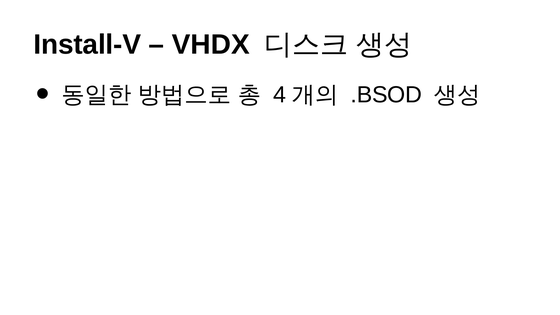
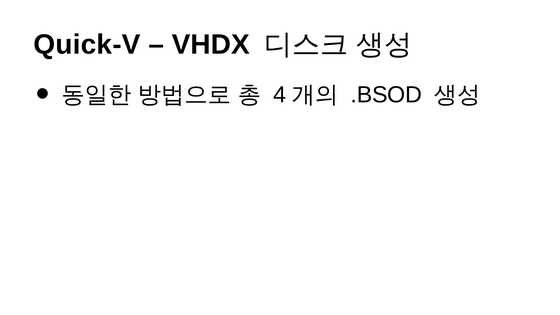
Install-V: Install-V -> Quick-V
